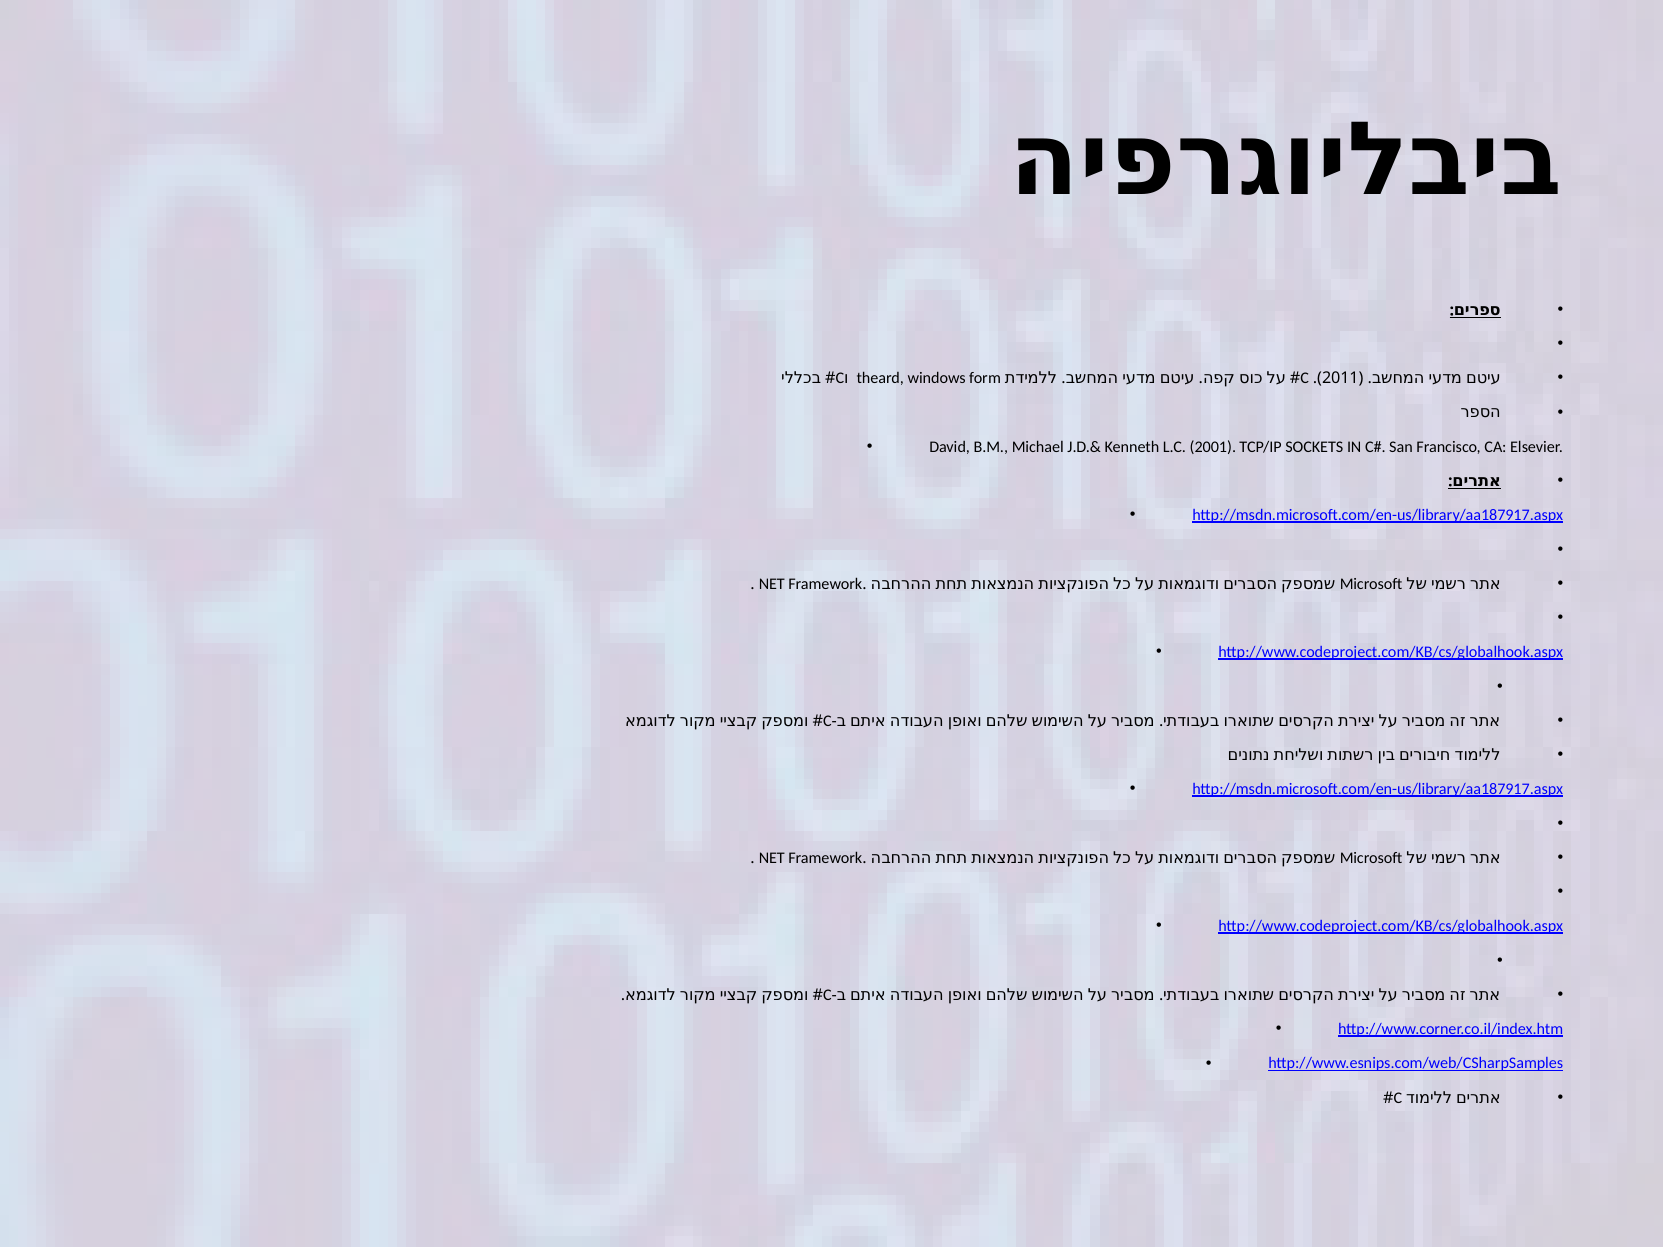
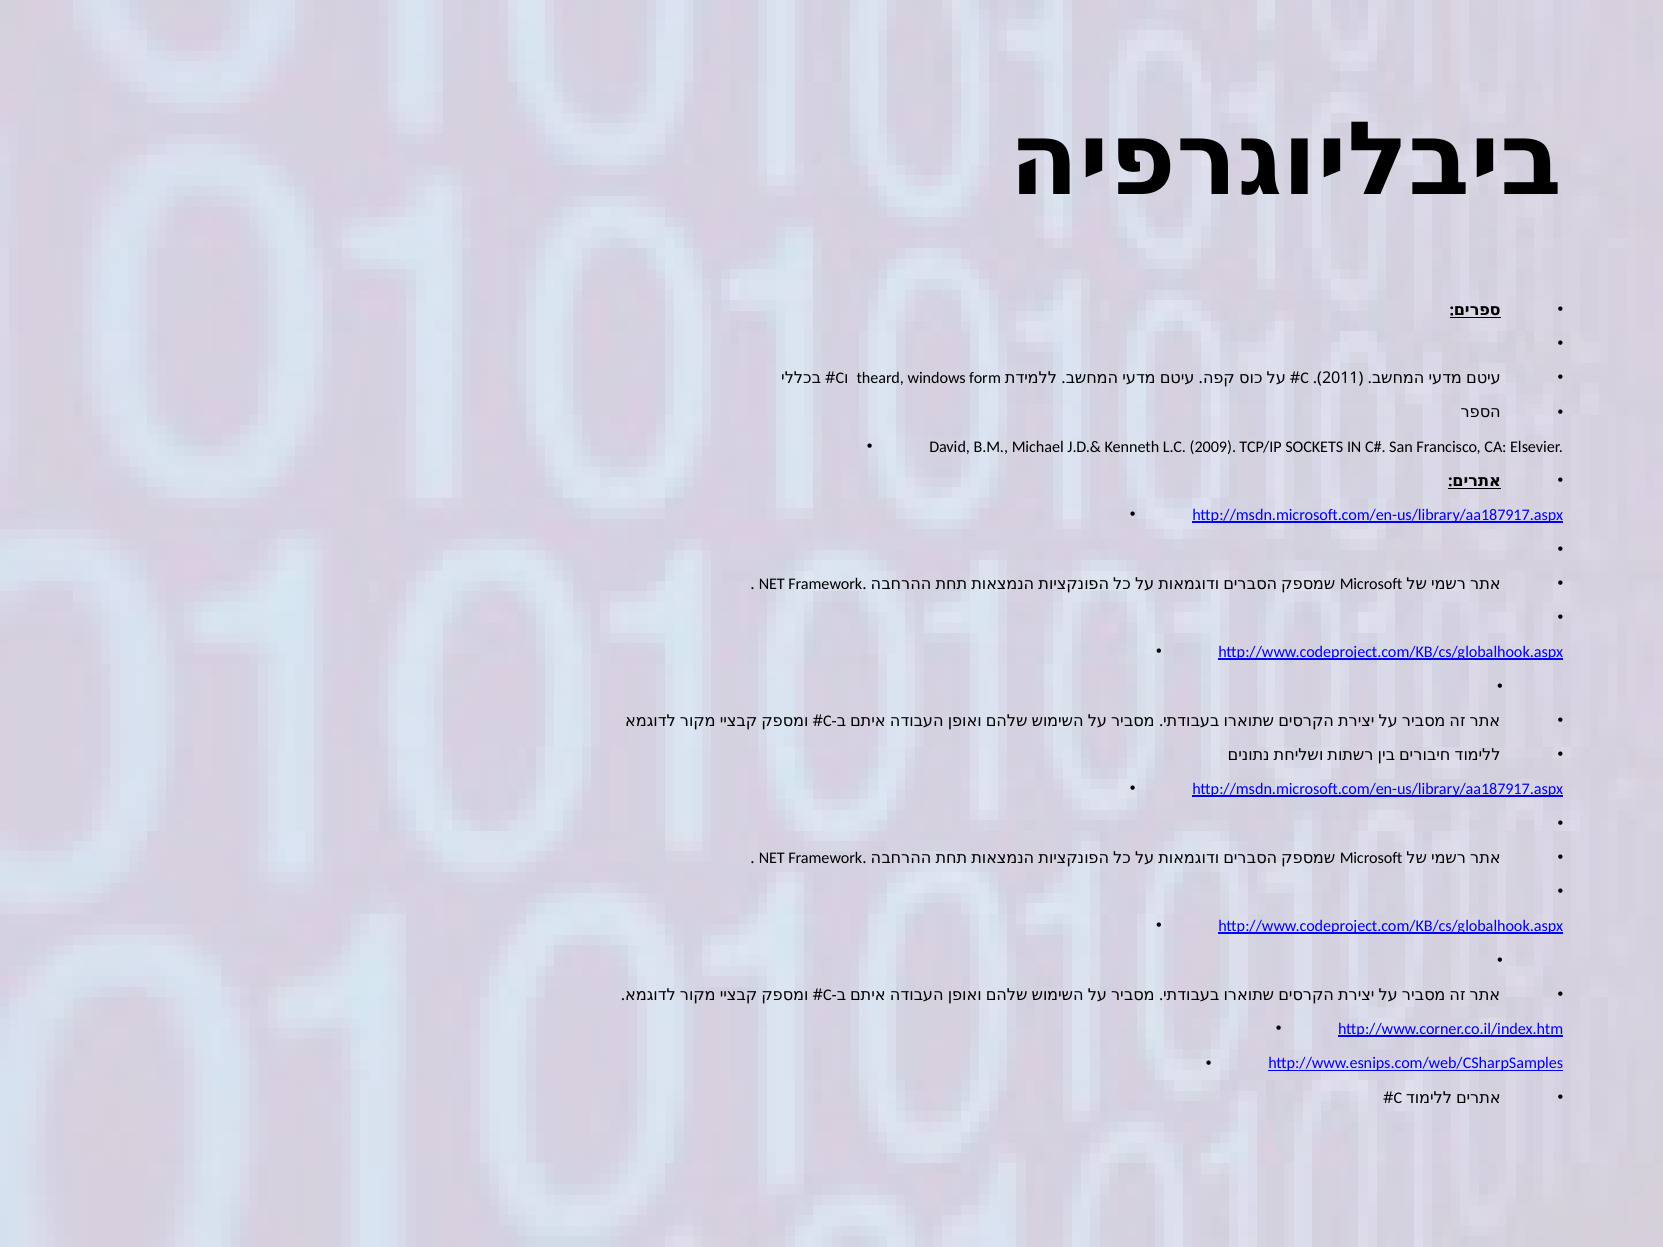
2001: 2001 -> 2009
